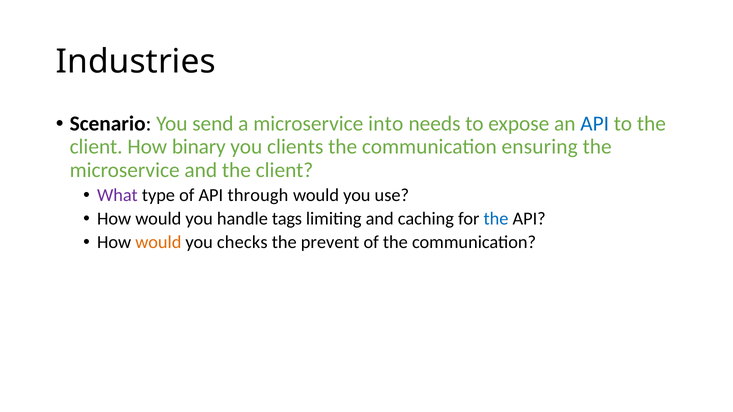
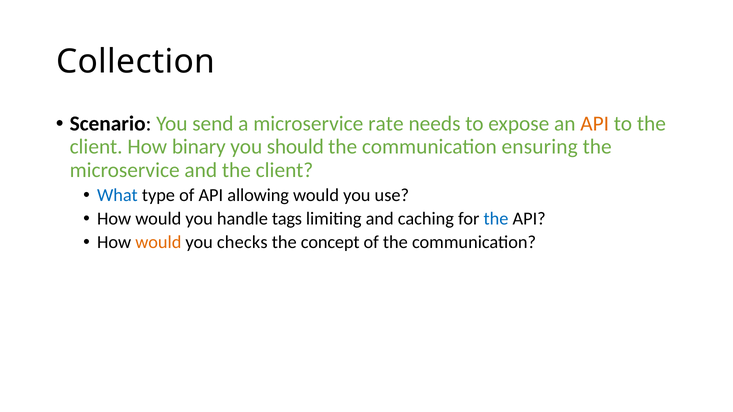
Industries: Industries -> Collection
into: into -> rate
API at (595, 124) colour: blue -> orange
clients: clients -> should
What colour: purple -> blue
through: through -> allowing
prevent: prevent -> concept
